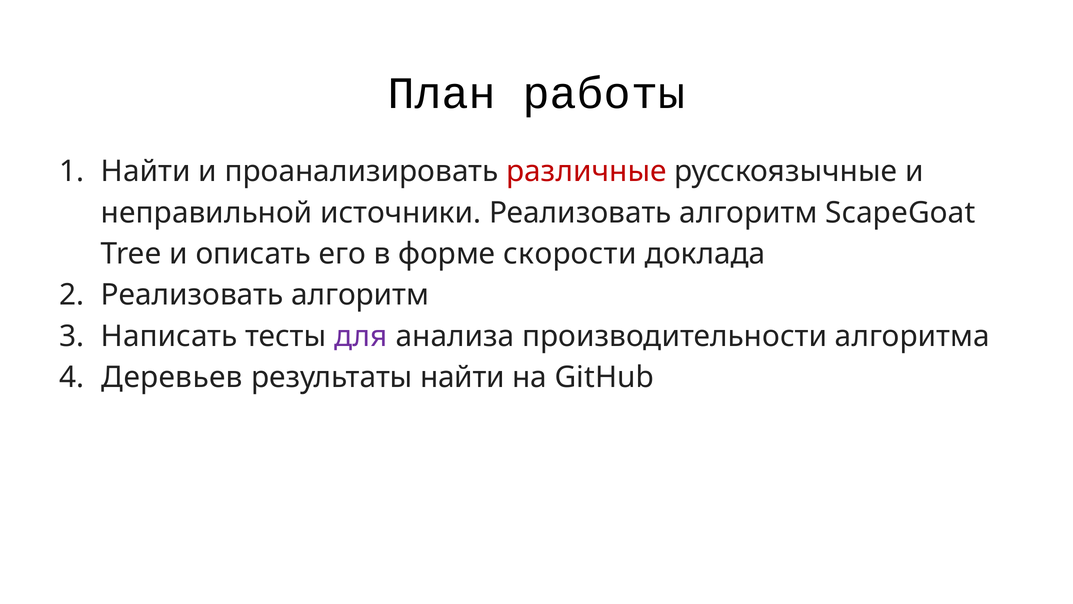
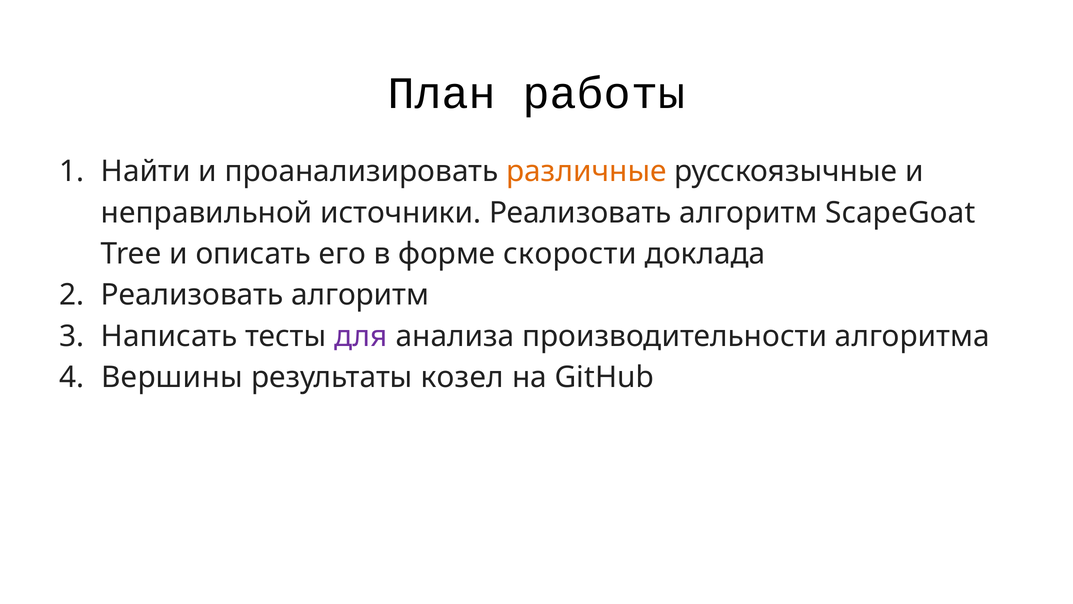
различные colour: red -> orange
Деревьев: Деревьев -> Вершины
результаты найти: найти -> козел
